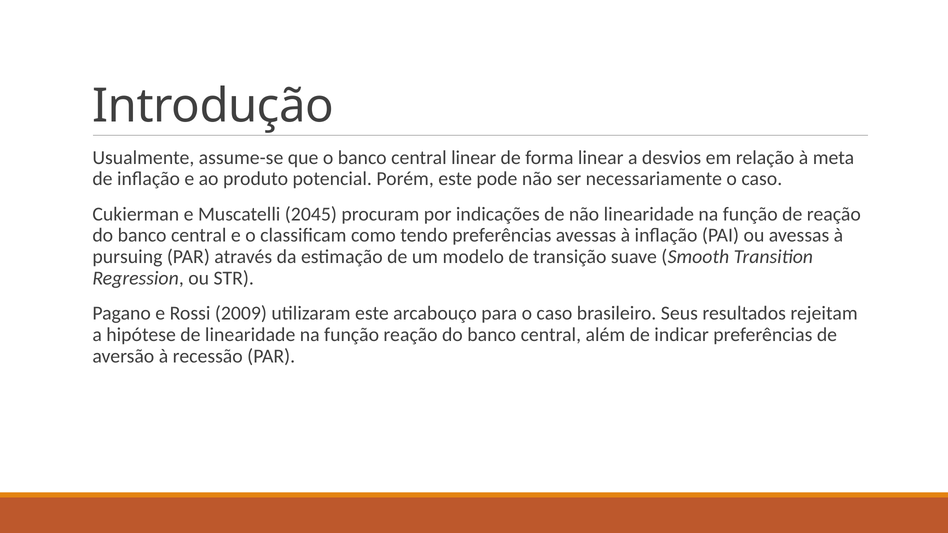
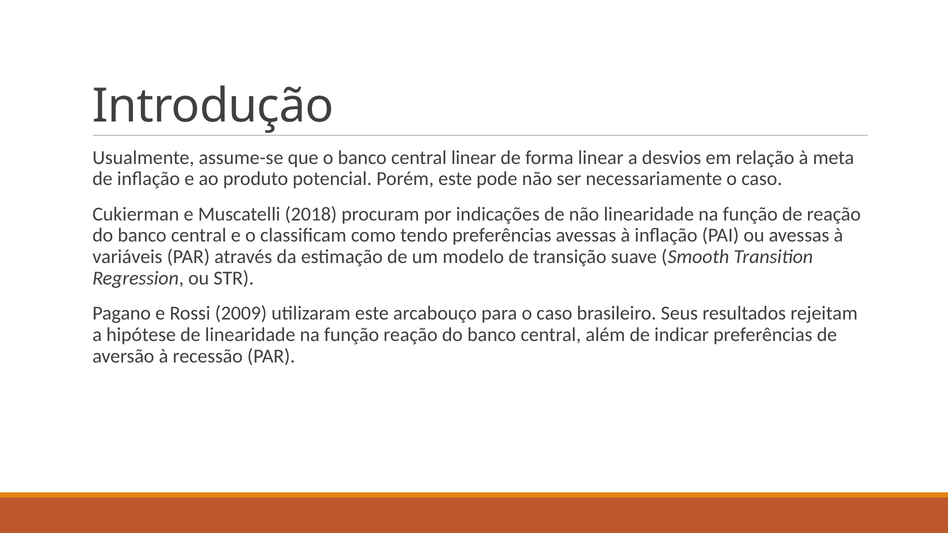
2045: 2045 -> 2018
pursuing: pursuing -> variáveis
